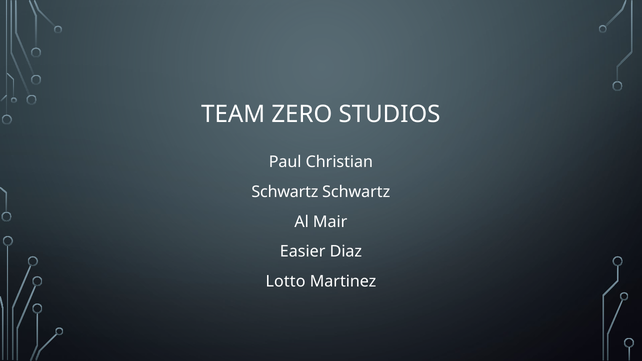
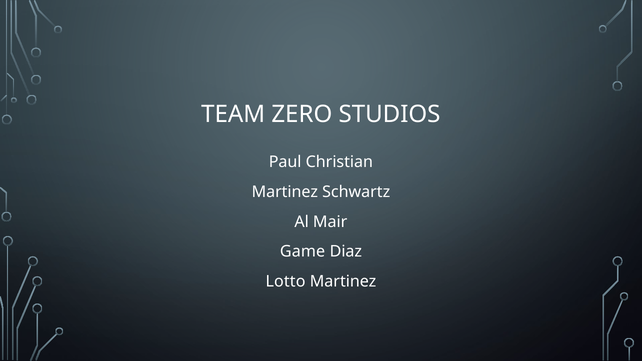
Schwartz at (285, 192): Schwartz -> Martinez
Easier: Easier -> Game
